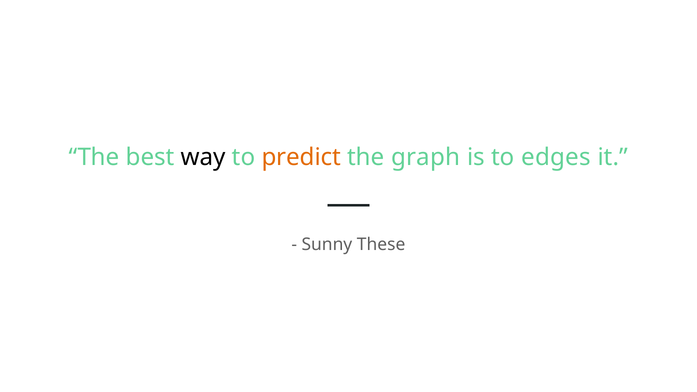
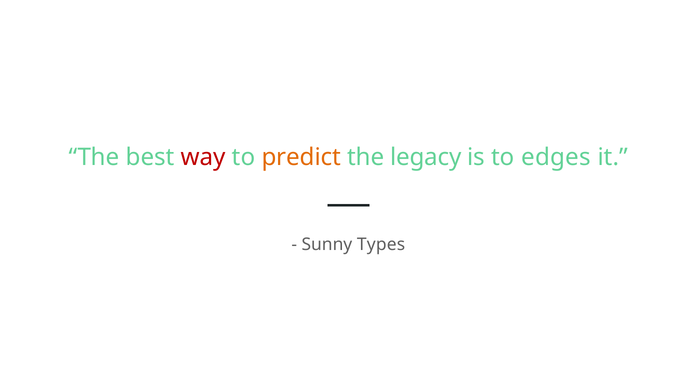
way colour: black -> red
graph: graph -> legacy
These: These -> Types
